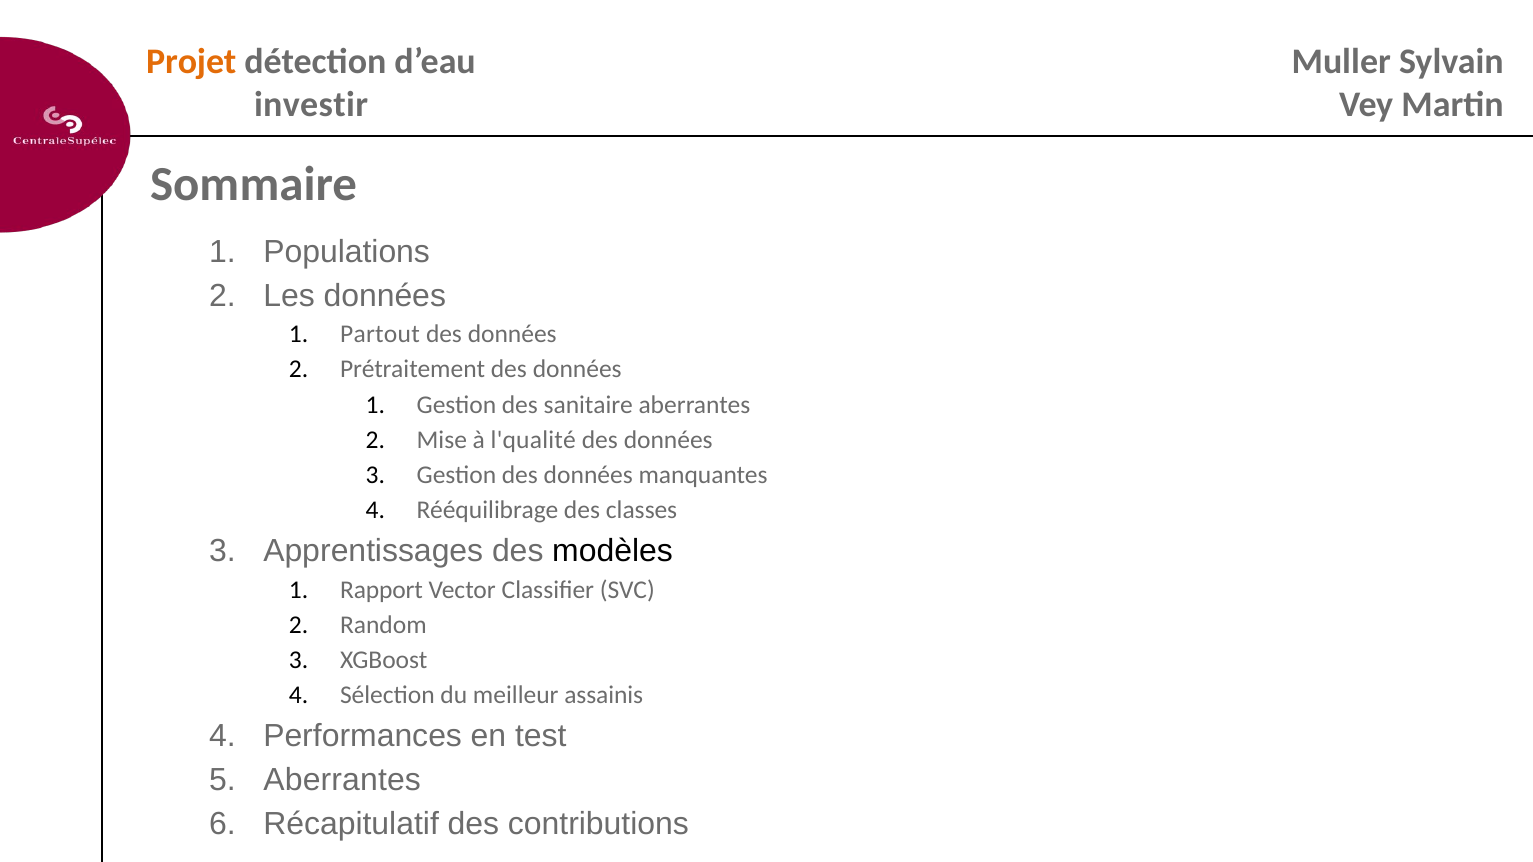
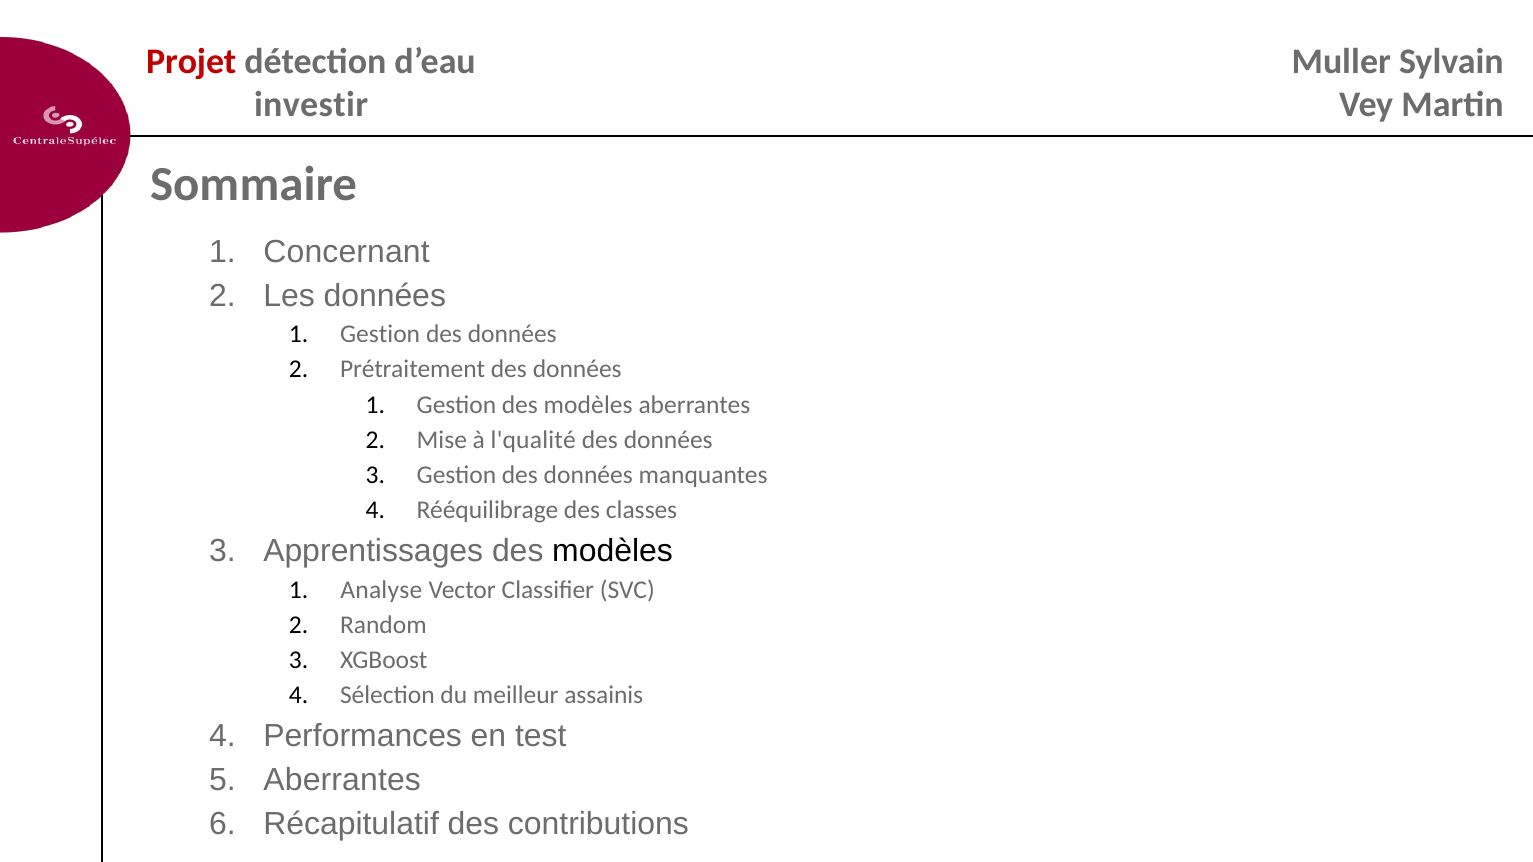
Projet colour: orange -> red
Populations: Populations -> Concernant
Partout at (380, 334): Partout -> Gestion
Gestion des sanitaire: sanitaire -> modèles
Rapport: Rapport -> Analyse
